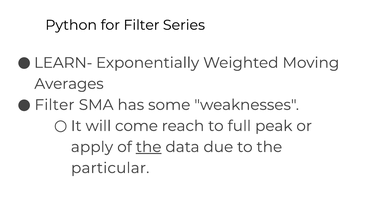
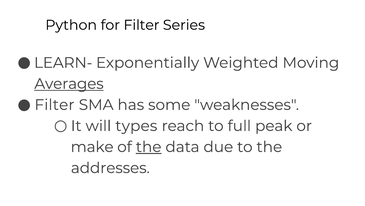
Averages underline: none -> present
come: come -> types
apply: apply -> make
particular: particular -> addresses
